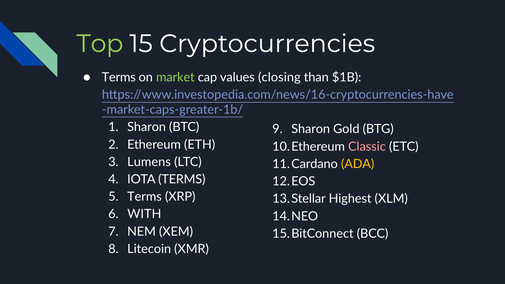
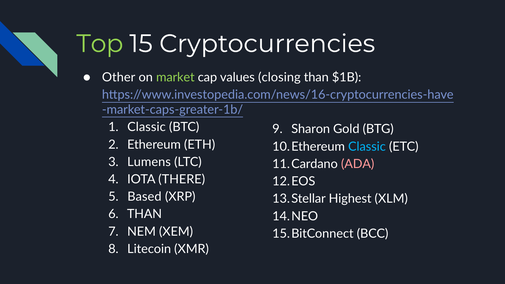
Terms at (119, 77): Terms -> Other
Sharon at (147, 127): Sharon -> Classic
Classic at (367, 147) colour: pink -> light blue
ADA colour: yellow -> pink
IOTA TERMS: TERMS -> THERE
Terms at (144, 197): Terms -> Based
WITH at (144, 214): WITH -> THAN
